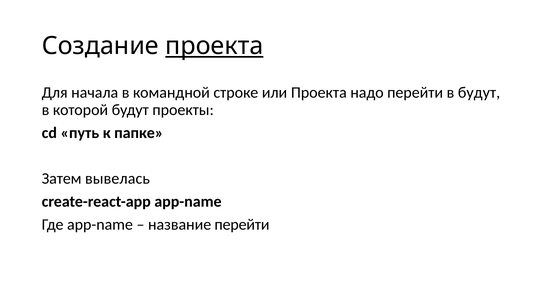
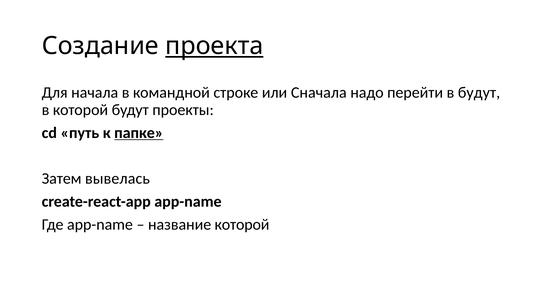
или Проекта: Проекта -> Сначала
папке underline: none -> present
название перейти: перейти -> которой
